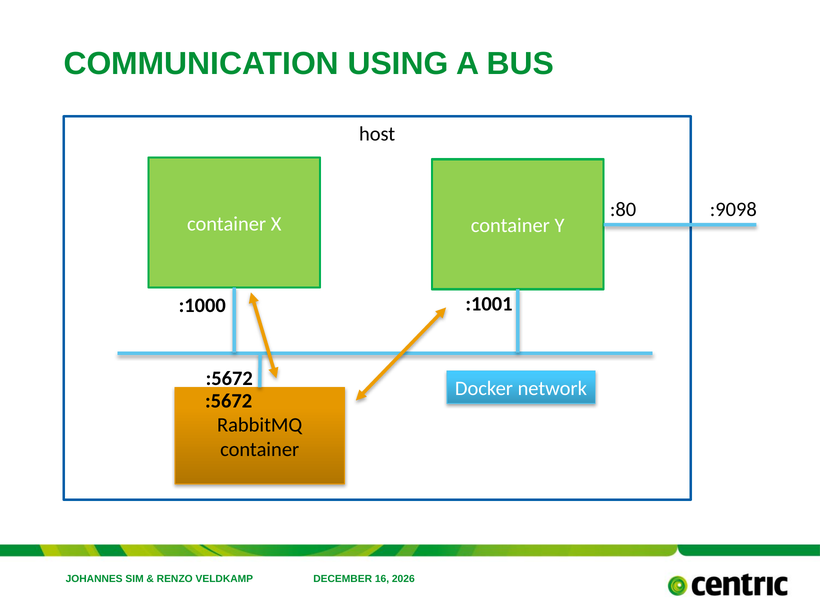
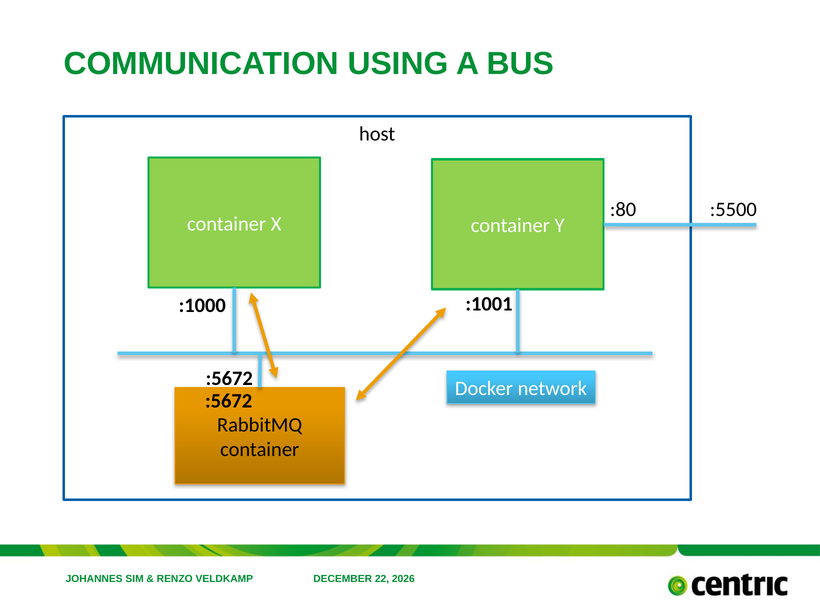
:9098: :9098 -> :5500
16: 16 -> 22
